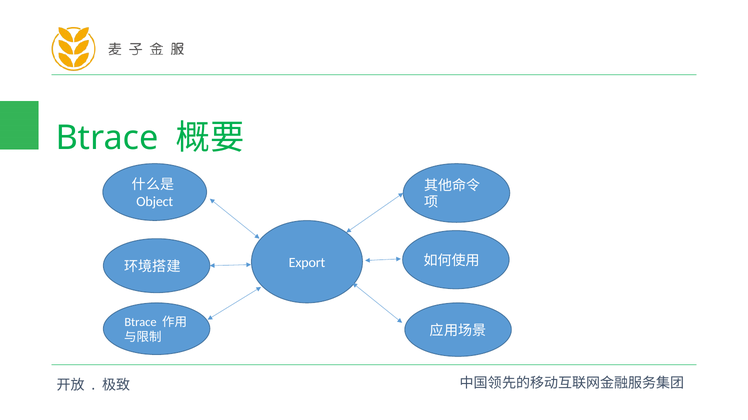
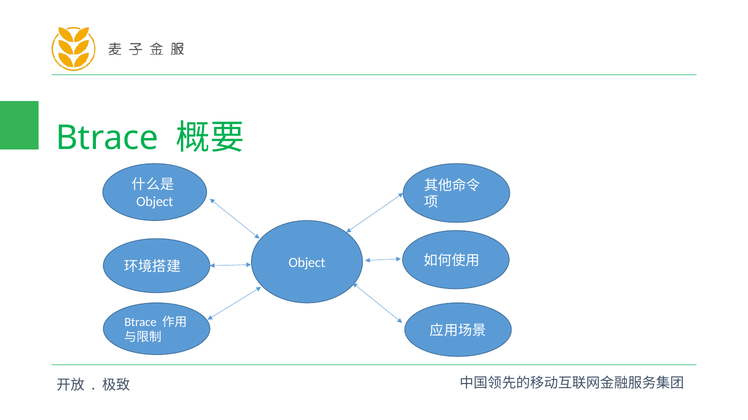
Export at (307, 263): Export -> Object
